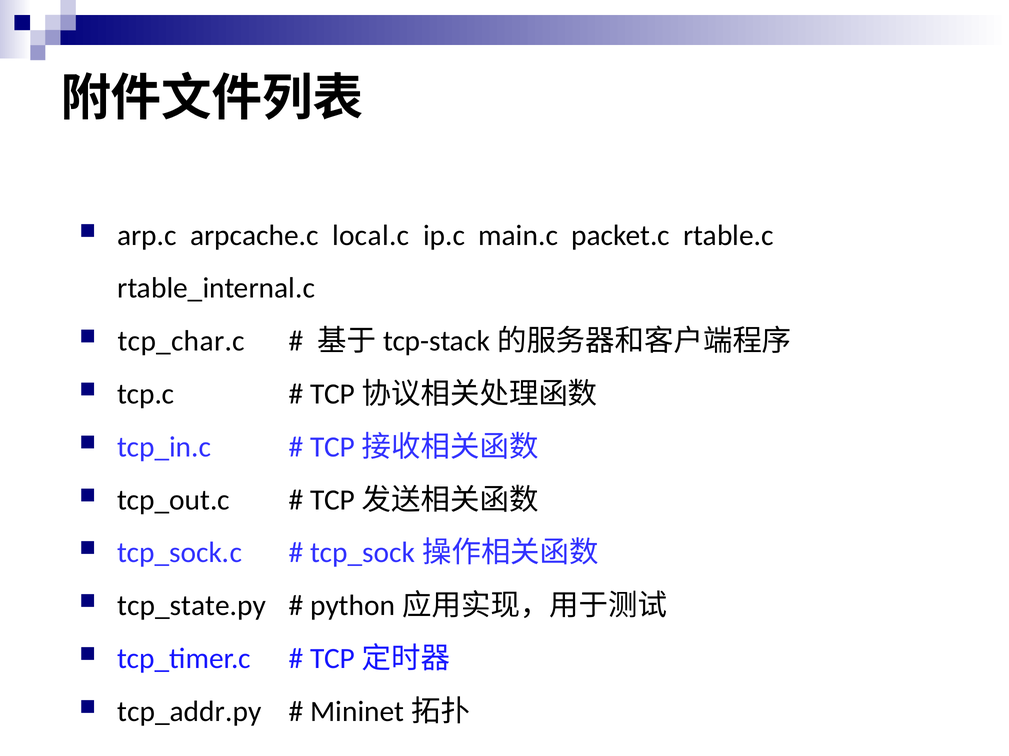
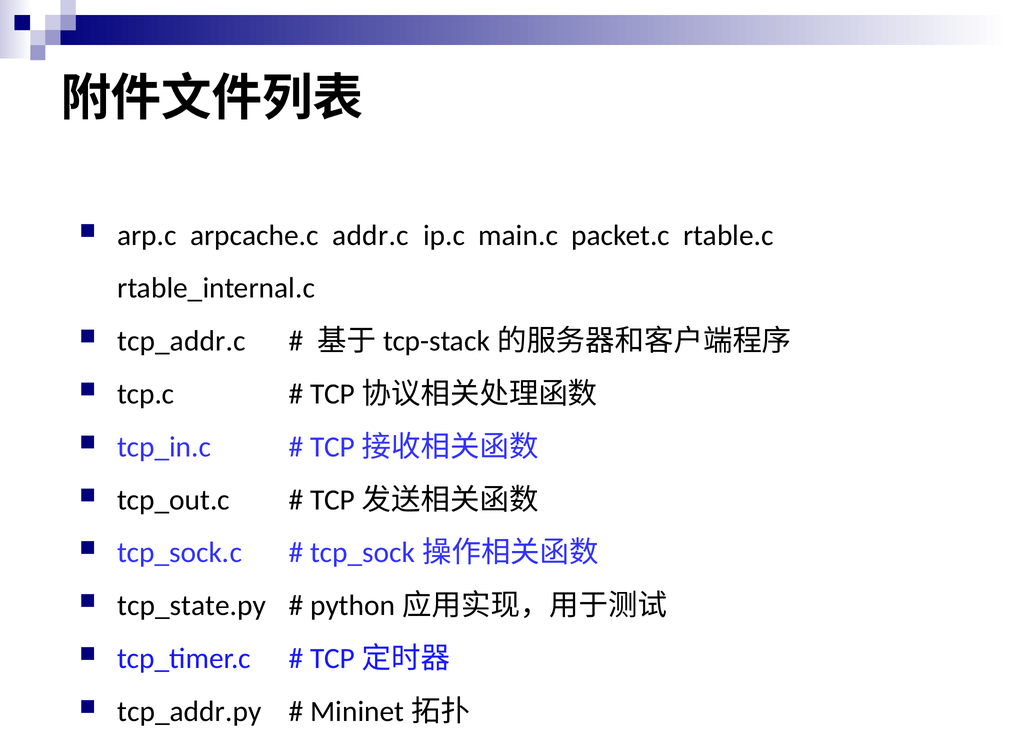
local.c: local.c -> addr.c
tcp_char.c: tcp_char.c -> tcp_addr.c
